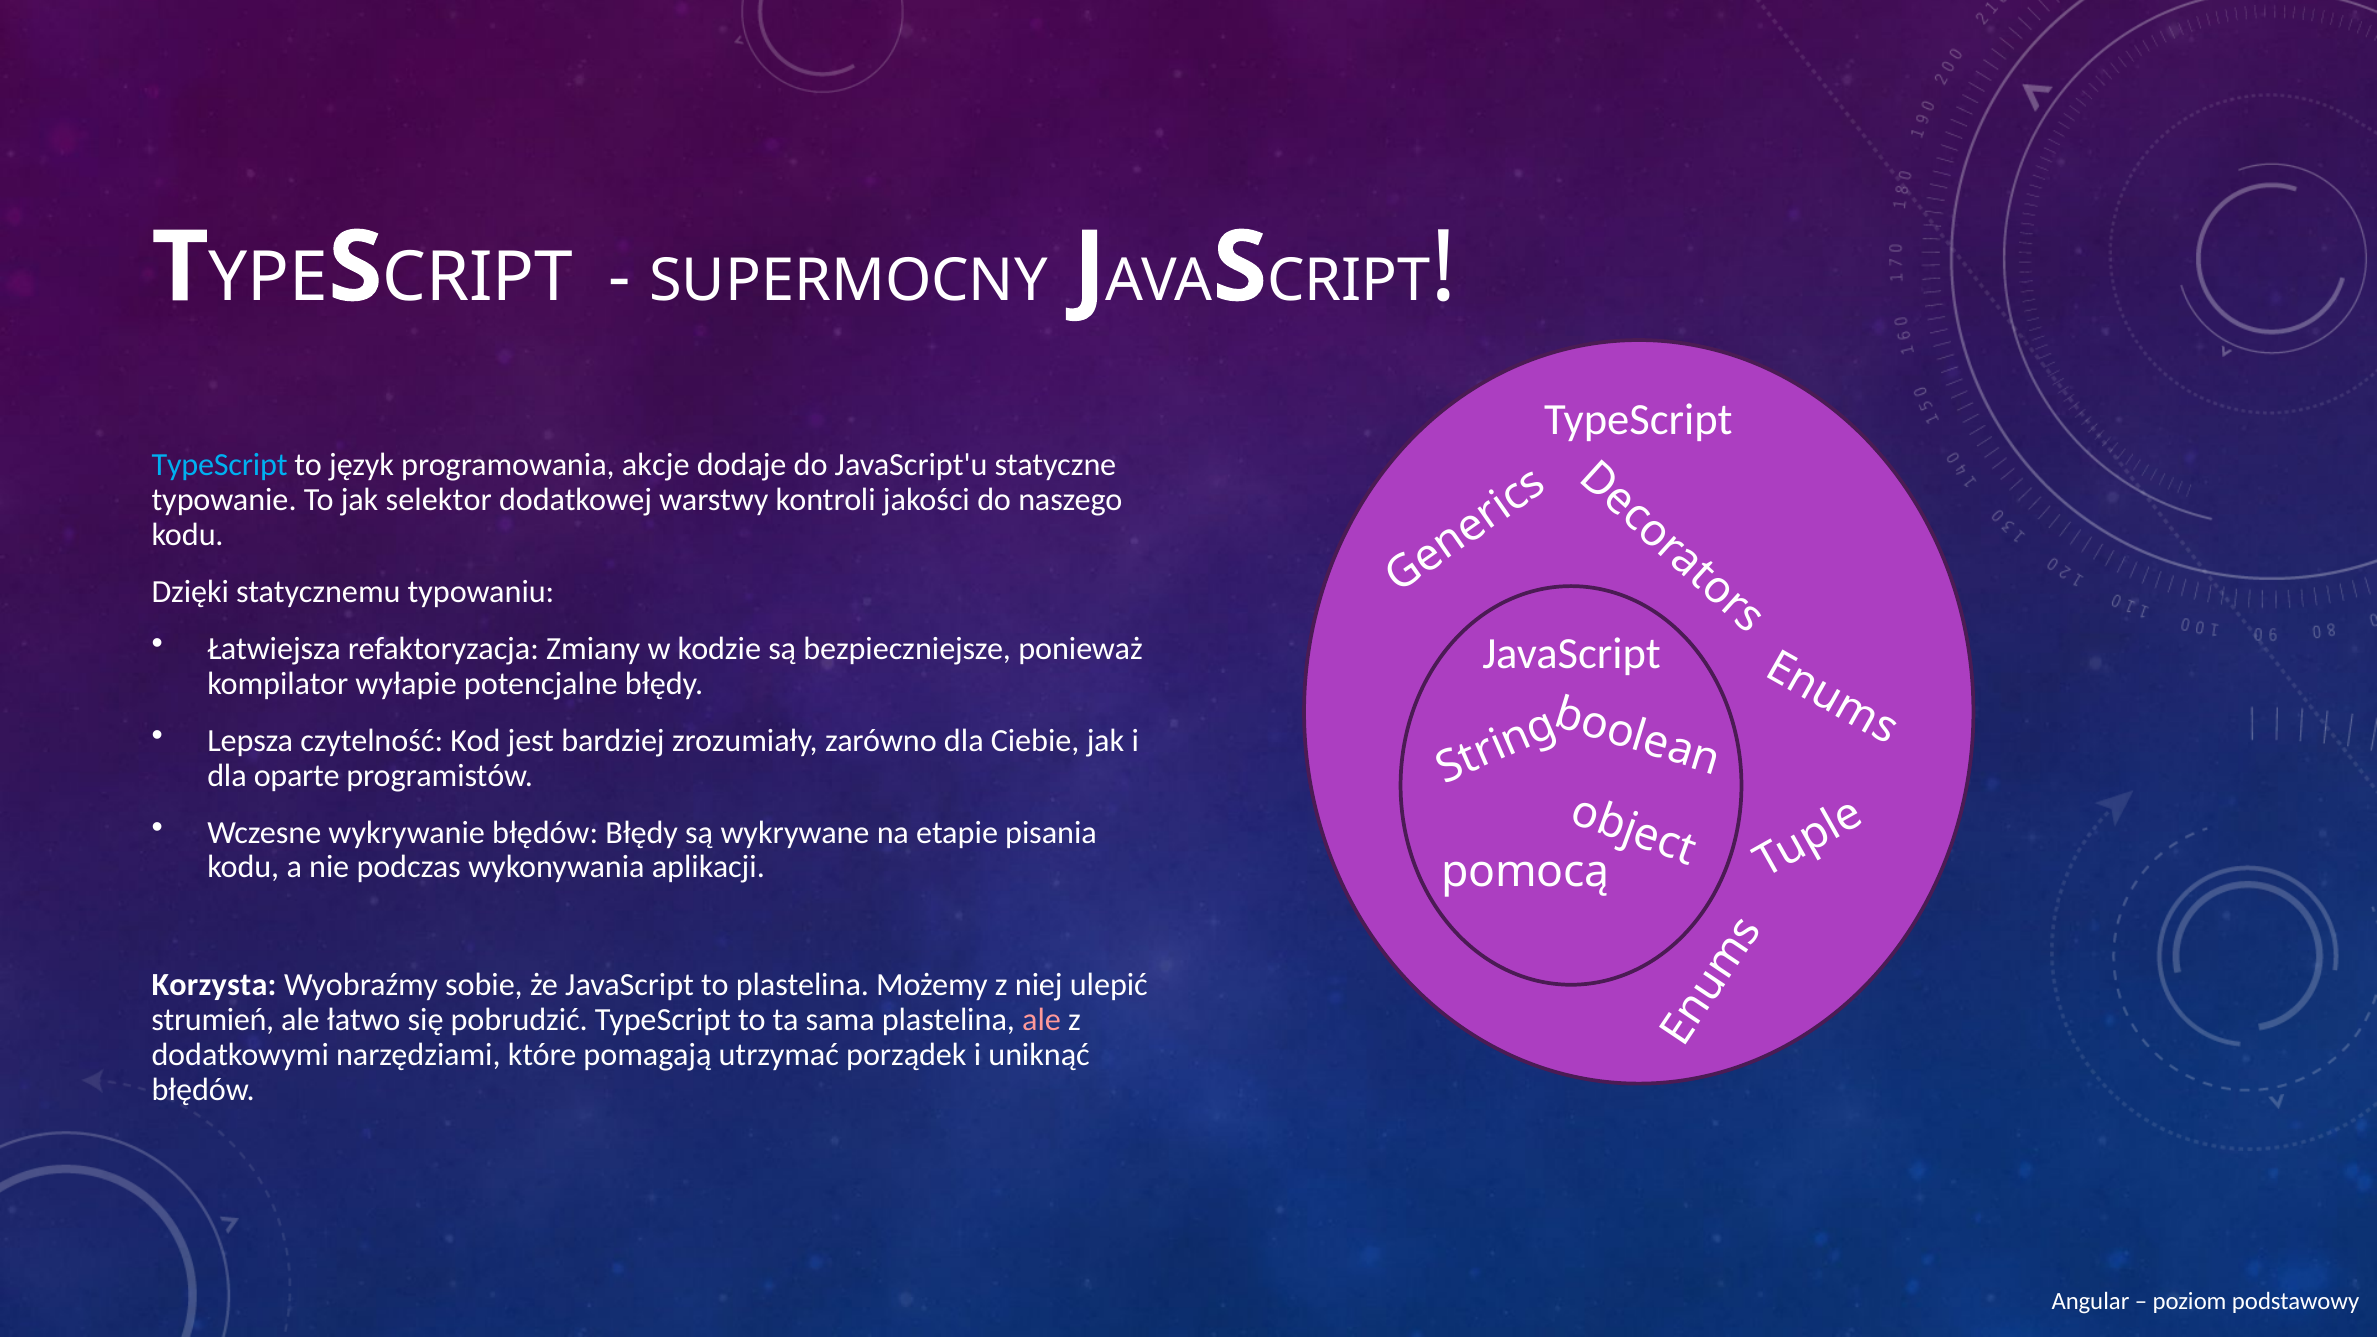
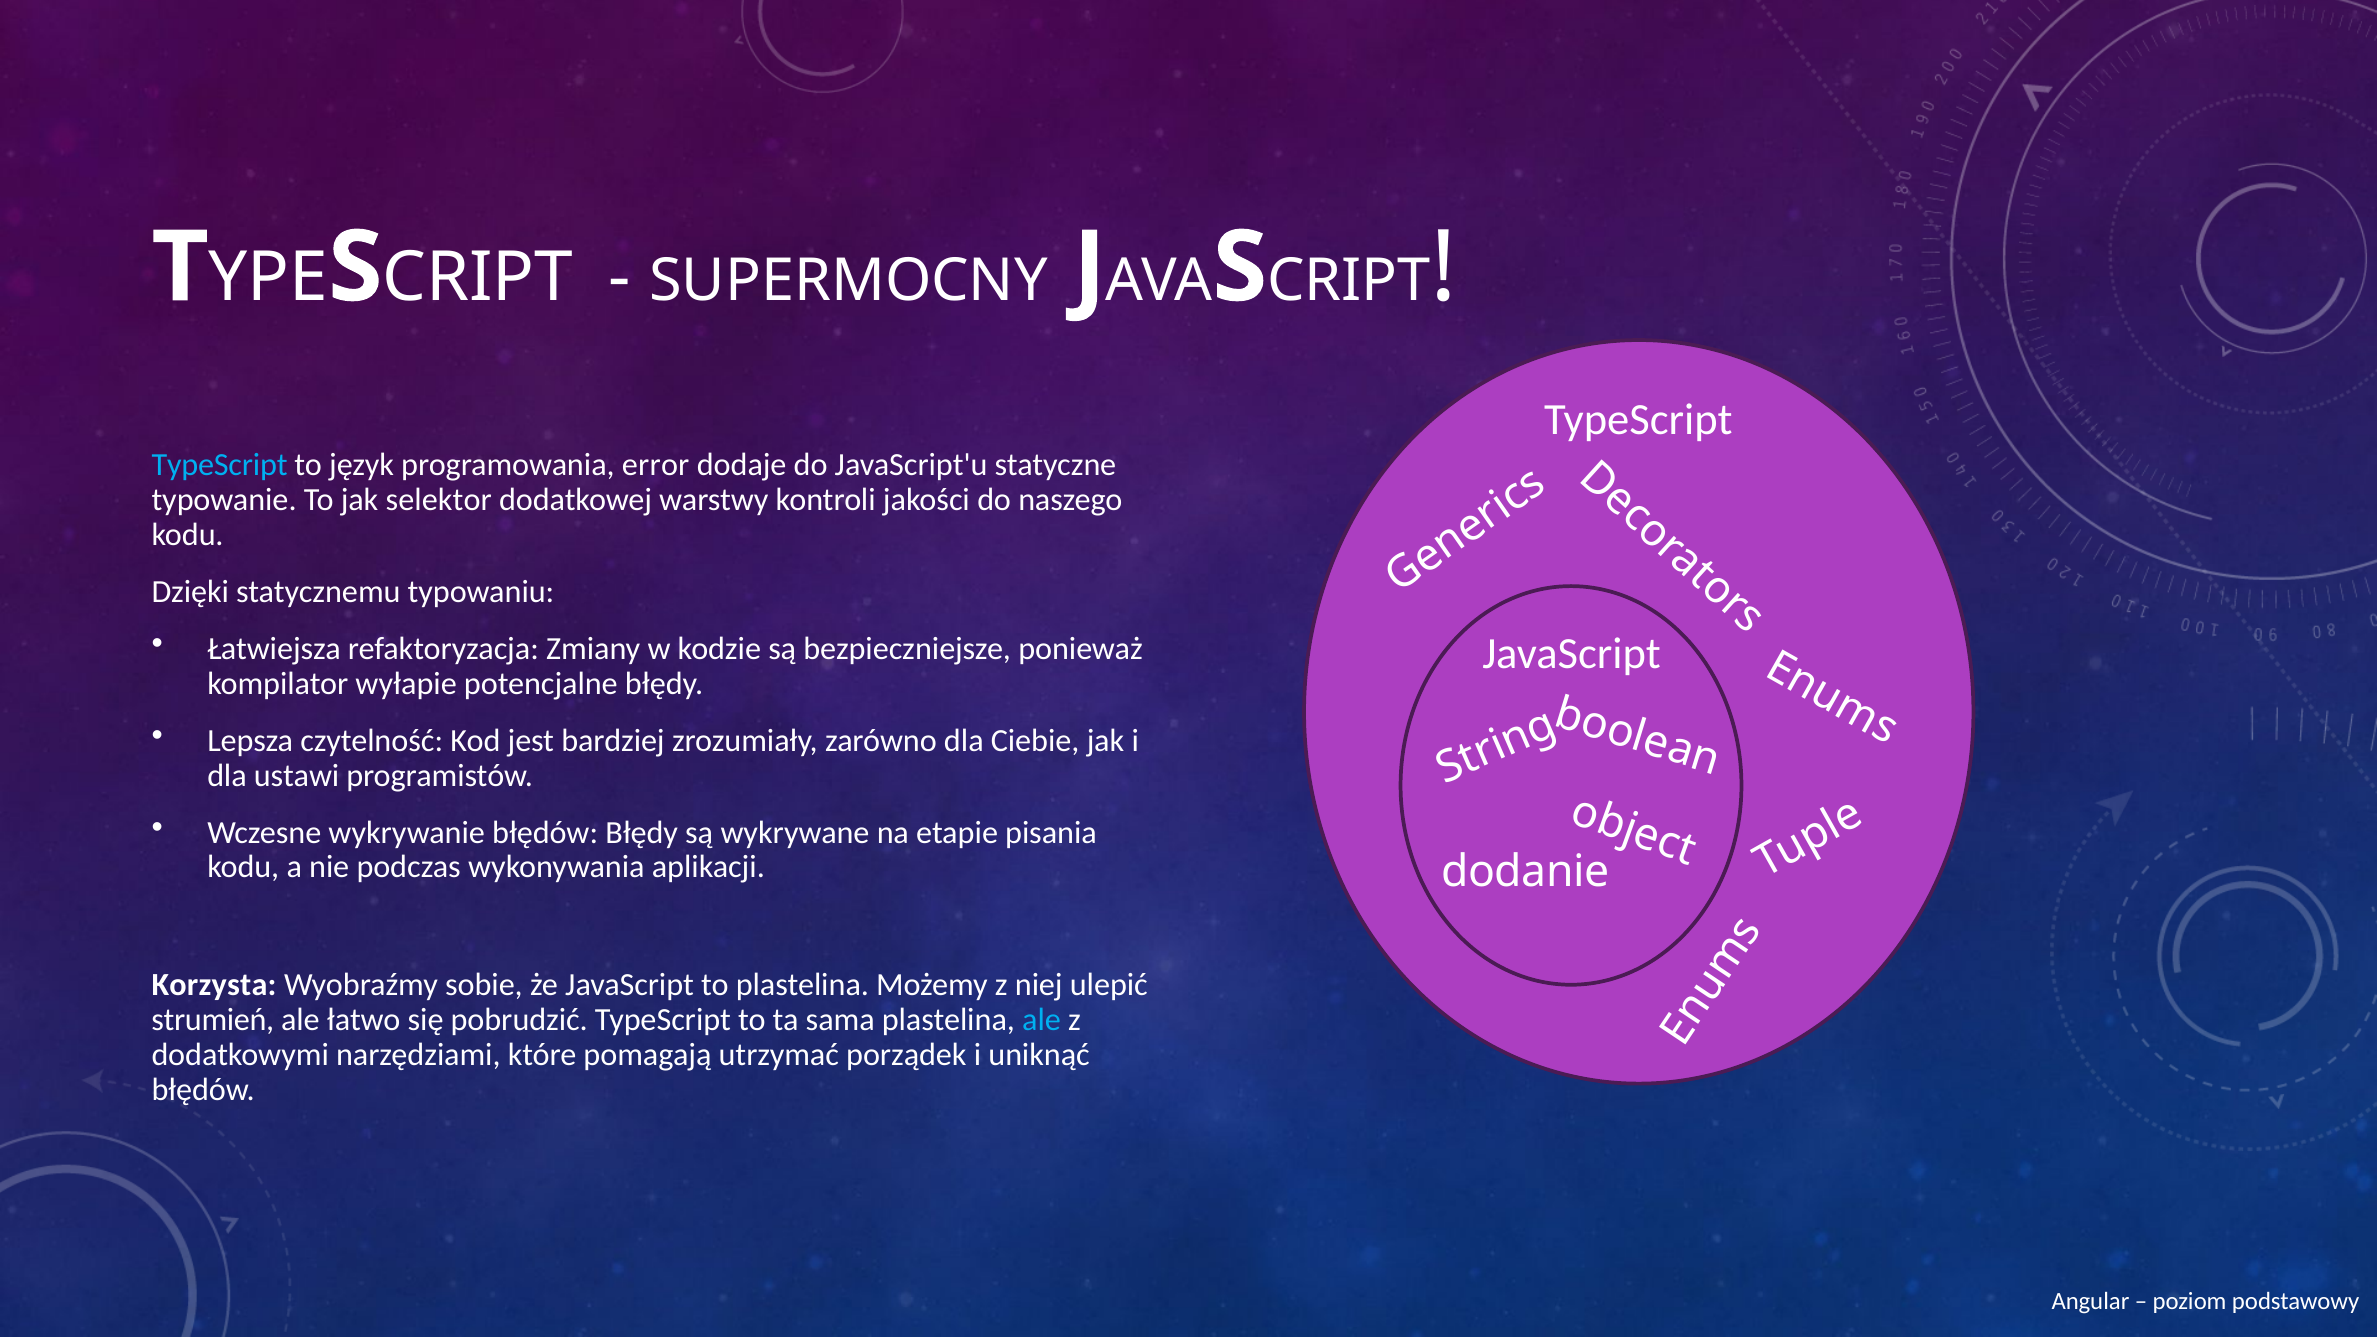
akcje: akcje -> error
oparte: oparte -> ustawi
pomocą: pomocą -> dodanie
ale at (1042, 1020) colour: pink -> light blue
